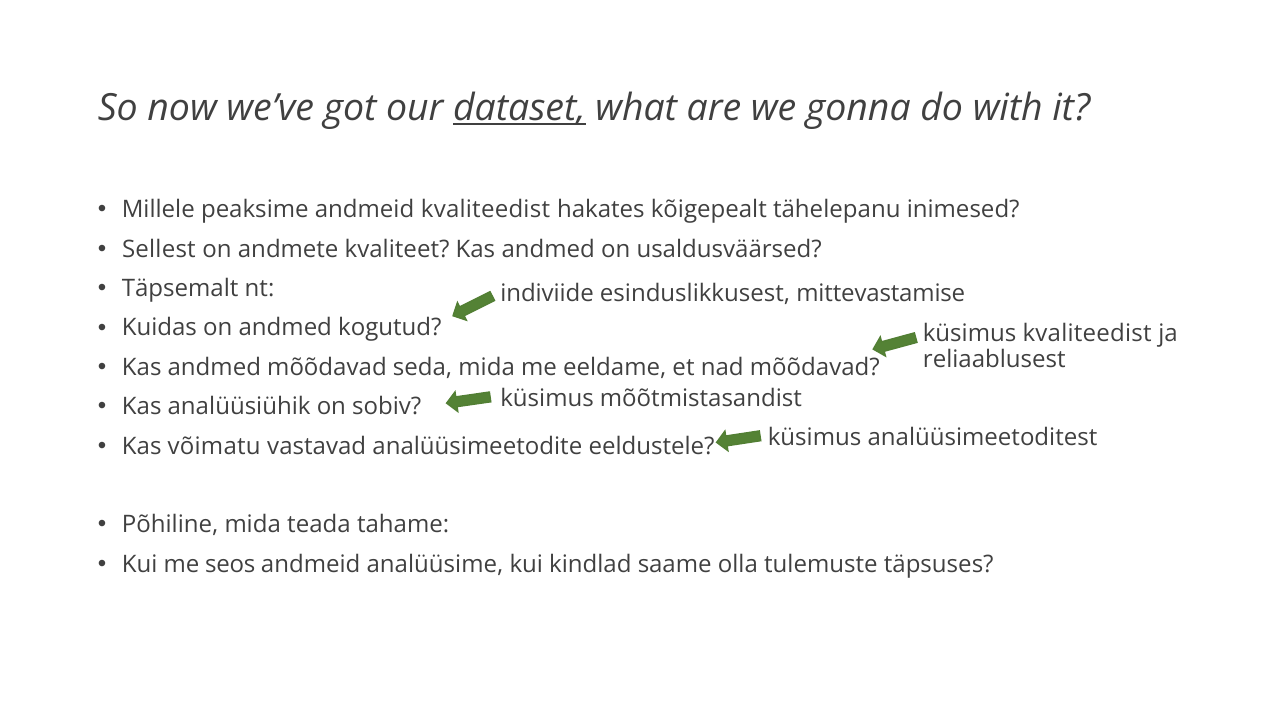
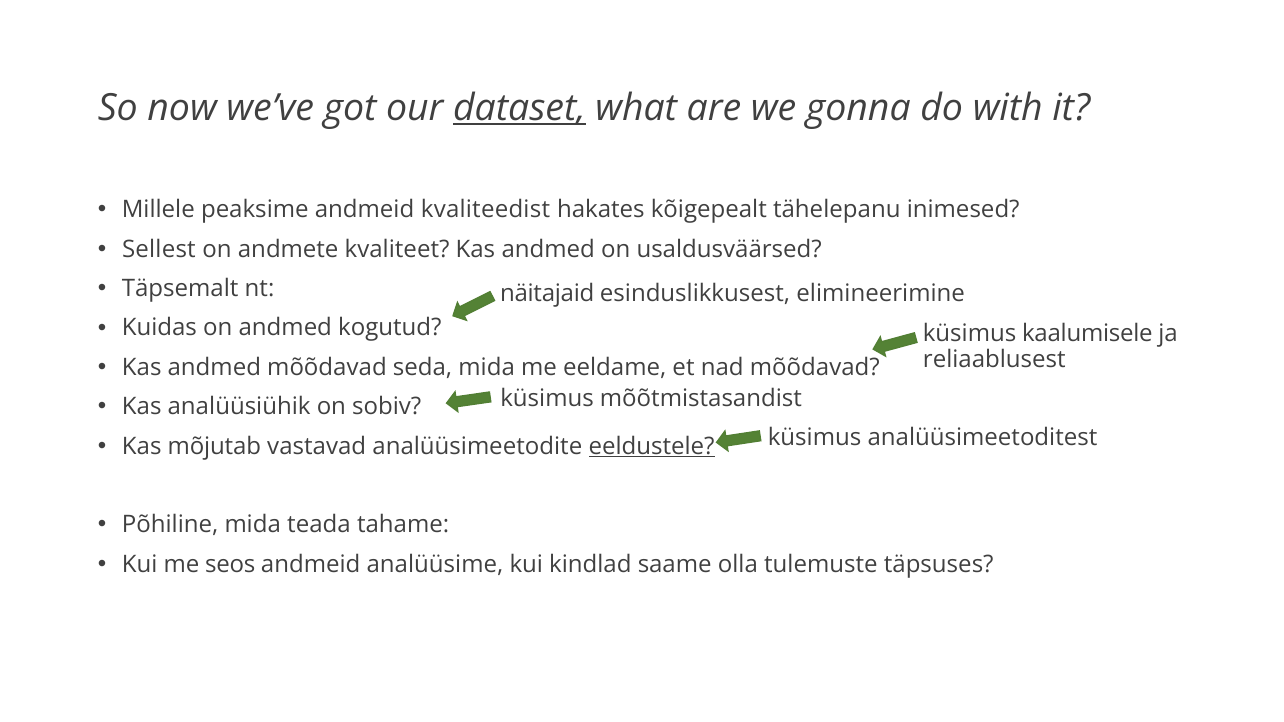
indiviide: indiviide -> näitajaid
mittevastamise: mittevastamise -> elimineerimine
küsimus kvaliteedist: kvaliteedist -> kaalumisele
võimatu: võimatu -> mõjutab
eeldustele underline: none -> present
